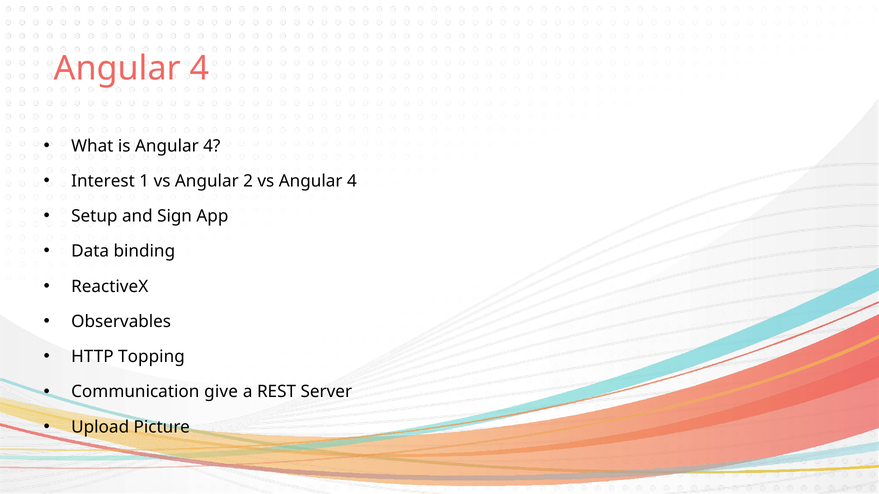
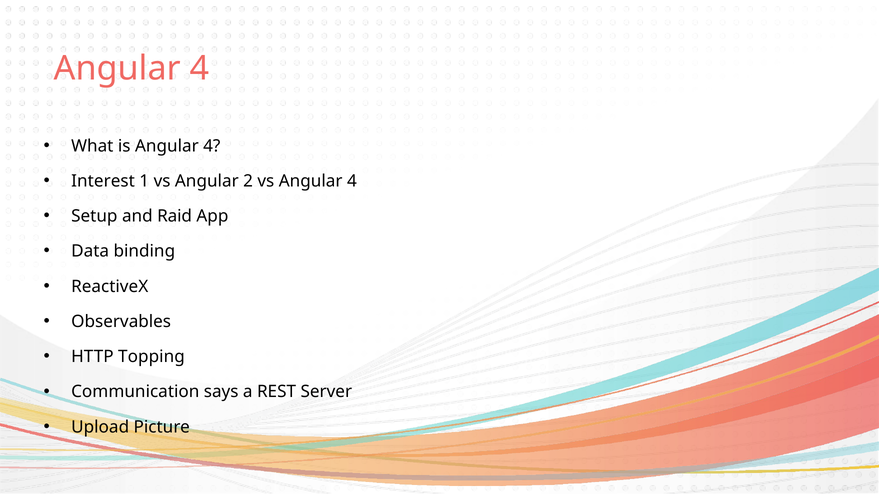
Sign: Sign -> Raid
give: give -> says
